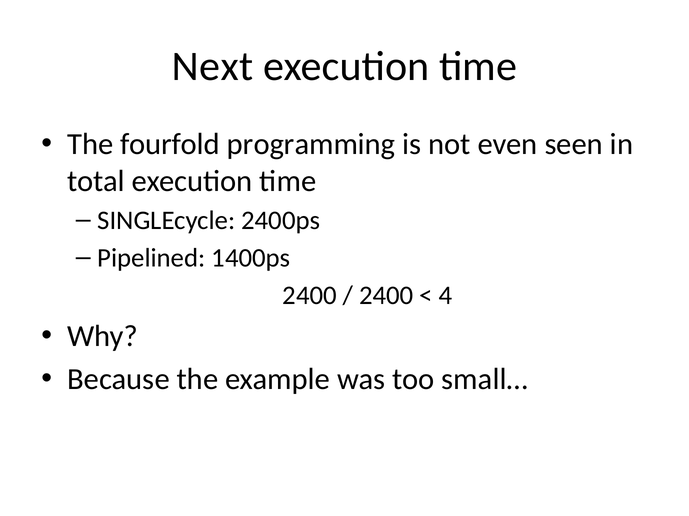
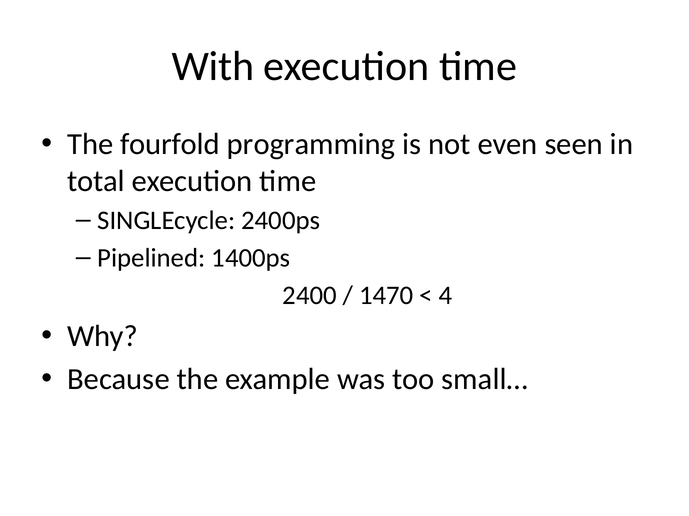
Next: Next -> With
2400 at (386, 296): 2400 -> 1470
